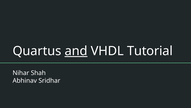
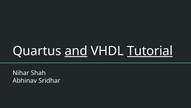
Tutorial underline: none -> present
